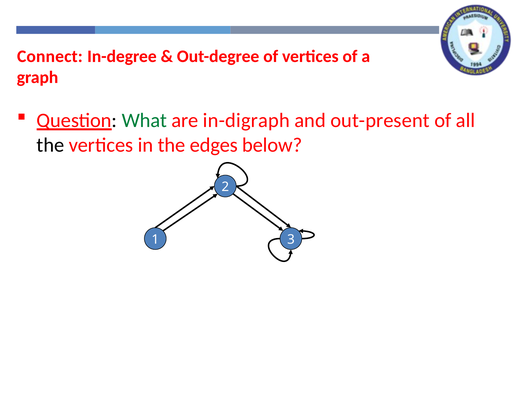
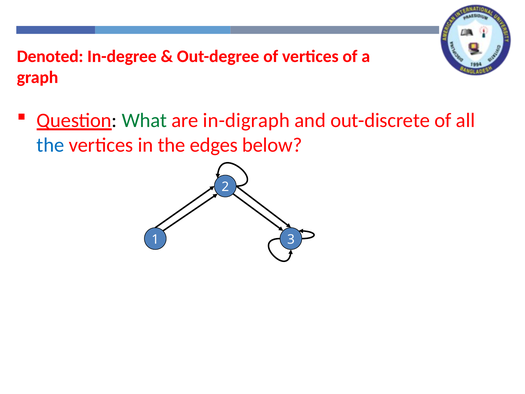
Connect: Connect -> Denoted
out-present: out-present -> out-discrete
the at (50, 145) colour: black -> blue
